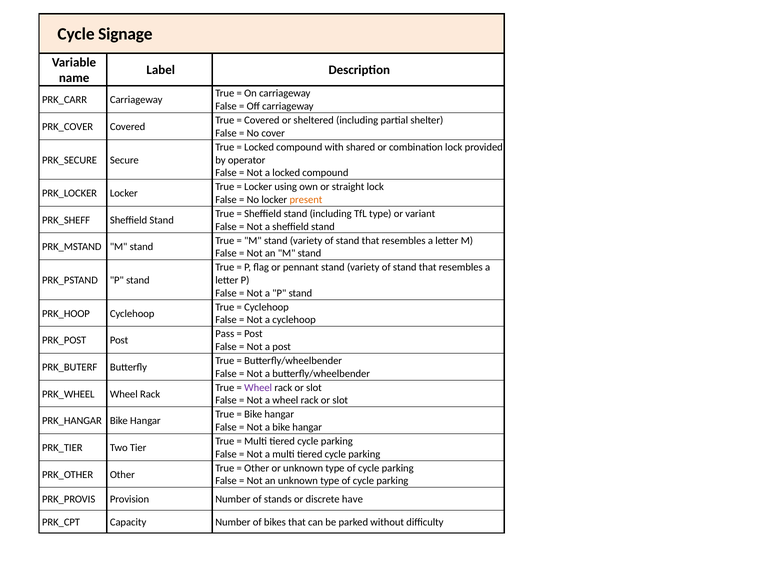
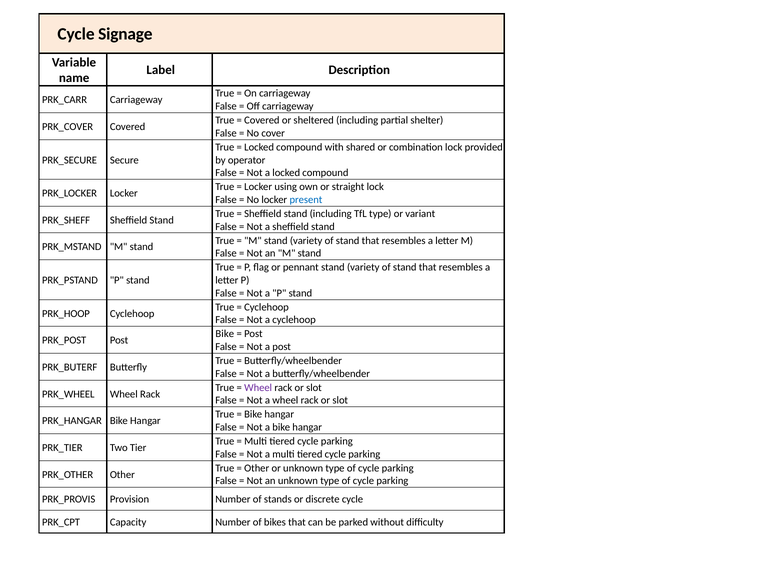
present colour: orange -> blue
Pass at (225, 334): Pass -> Bike
discrete have: have -> cycle
